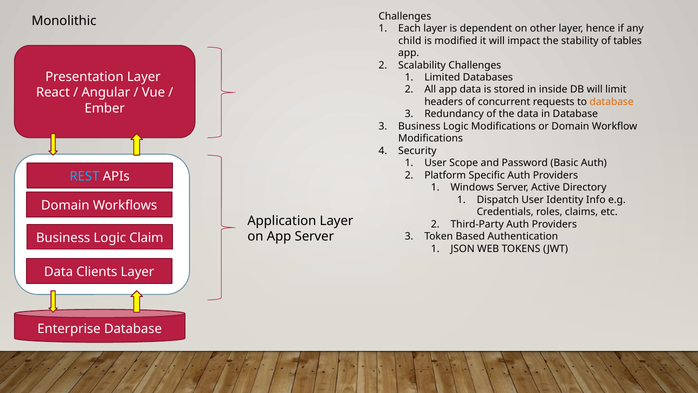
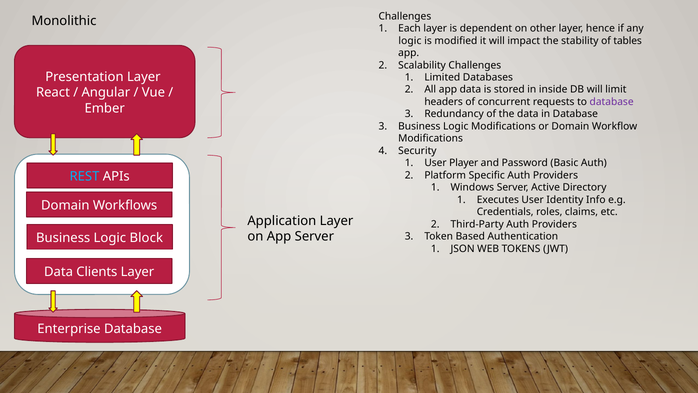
child at (410, 41): child -> logic
database at (612, 102) colour: orange -> purple
Scope: Scope -> Player
Dispatch: Dispatch -> Executes
Claim: Claim -> Block
